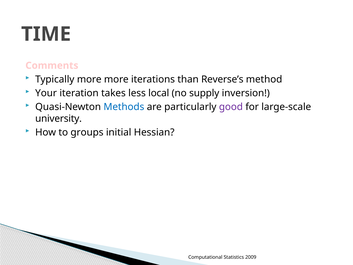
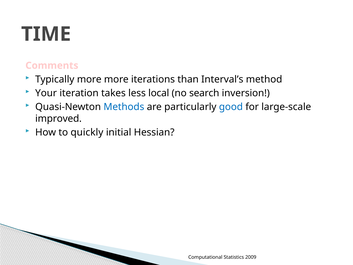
Reverse’s: Reverse’s -> Interval’s
supply: supply -> search
good colour: purple -> blue
university: university -> improved
groups: groups -> quickly
